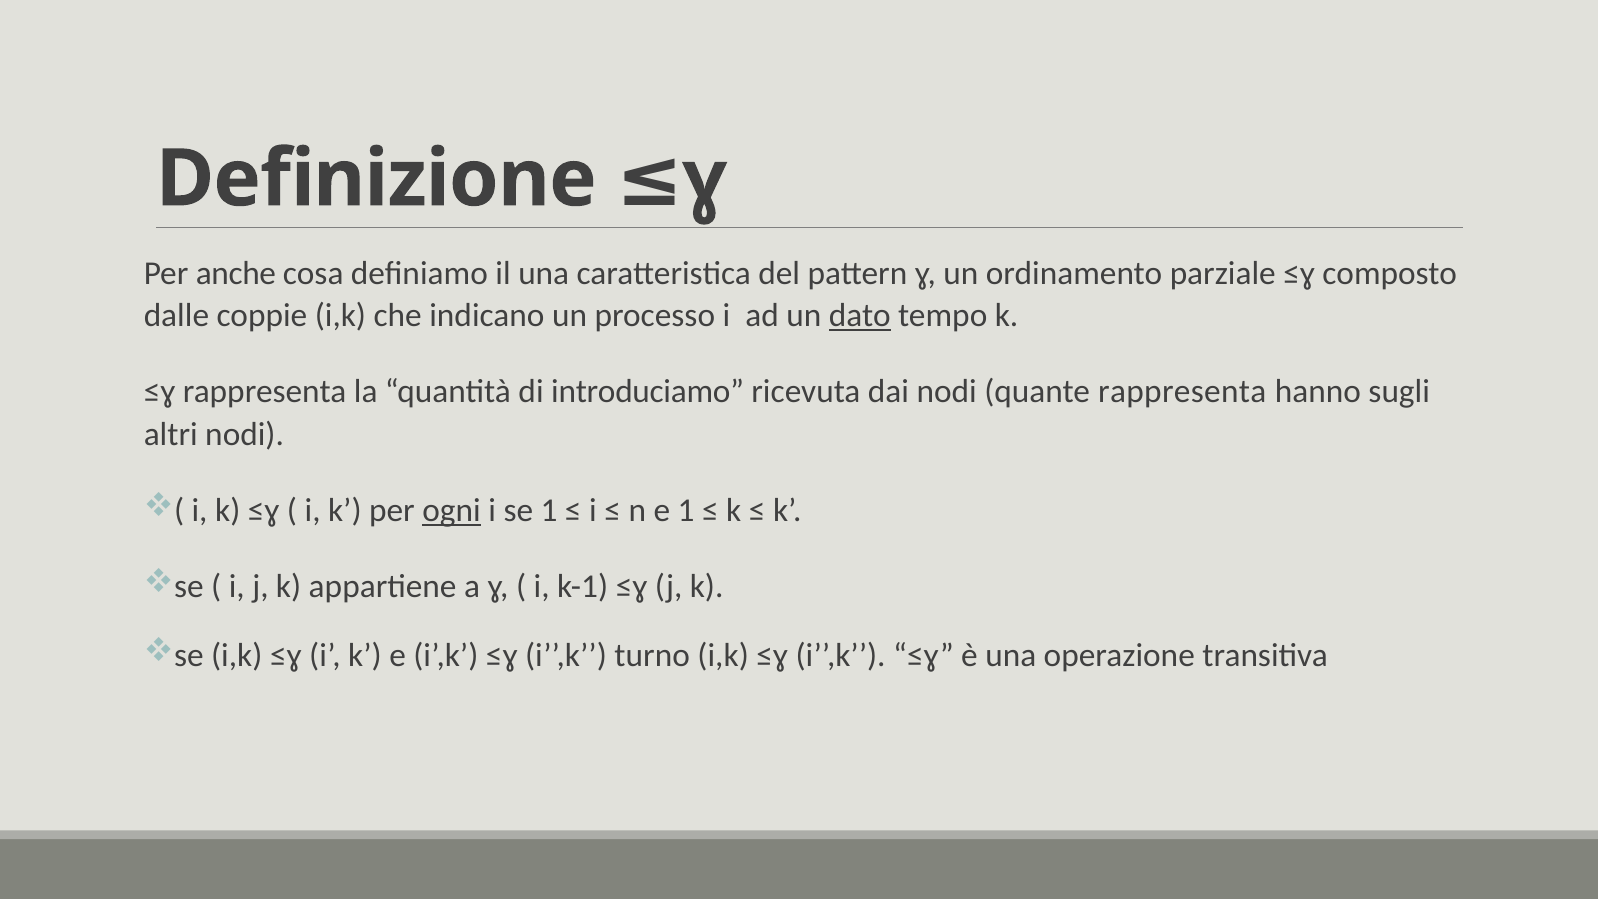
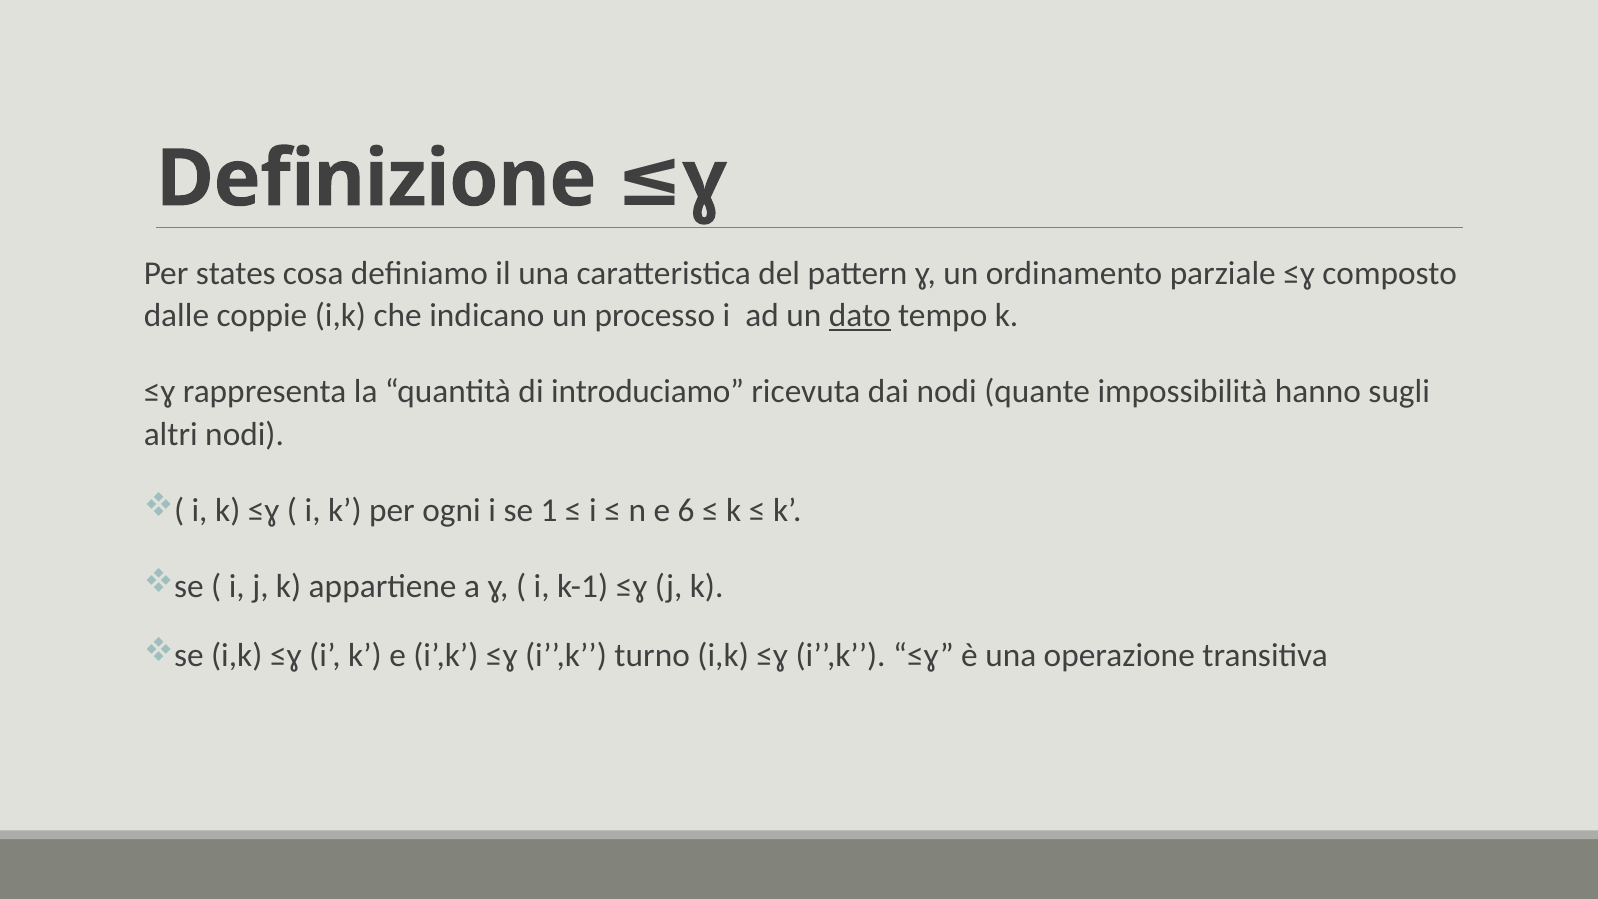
anche: anche -> states
quante rappresenta: rappresenta -> impossibilità
ogni underline: present -> none
e 1: 1 -> 6
